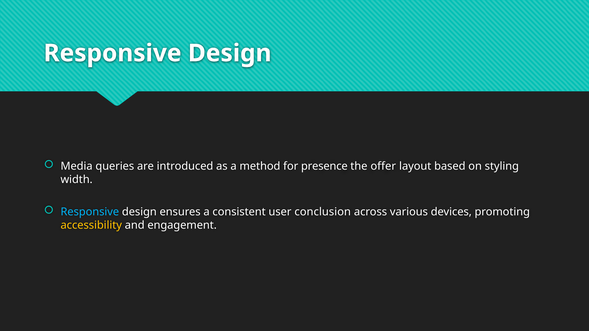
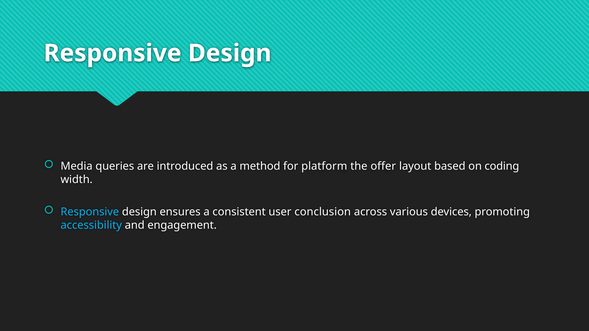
presence: presence -> platform
styling: styling -> coding
accessibility colour: yellow -> light blue
